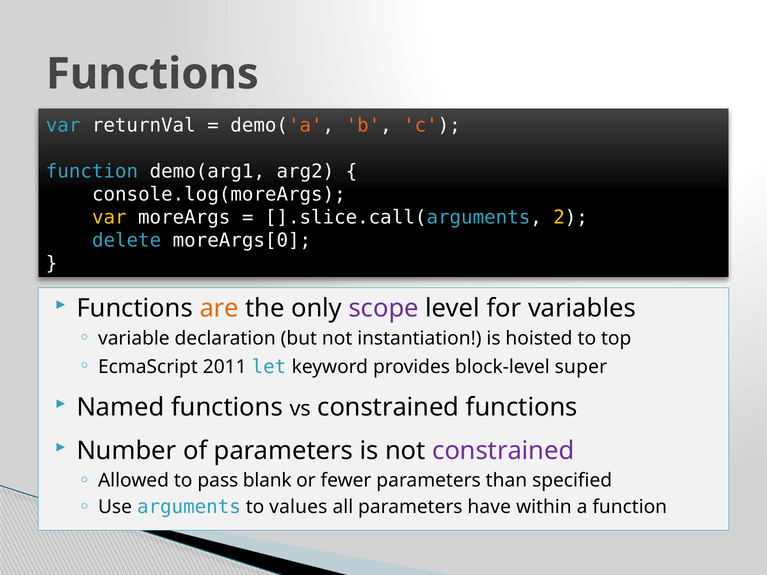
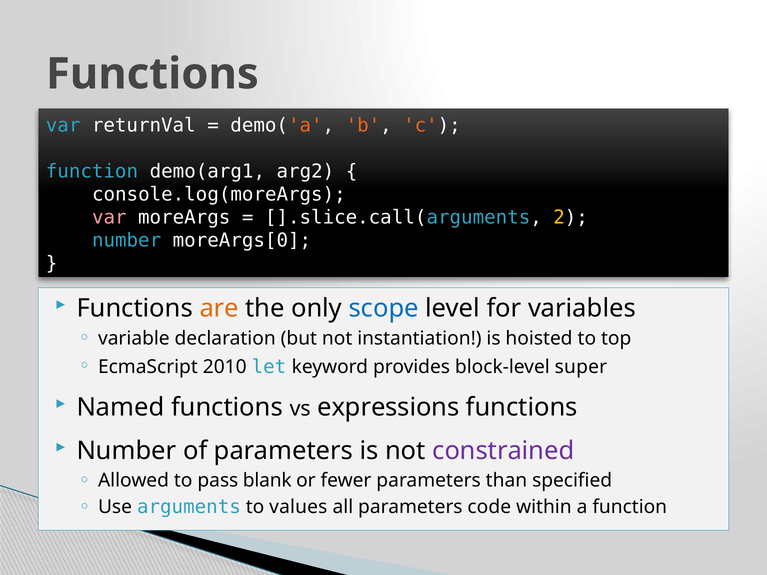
var at (109, 217) colour: yellow -> pink
delete at (127, 240): delete -> number
scope colour: purple -> blue
2011: 2011 -> 2010
vs constrained: constrained -> expressions
have: have -> code
